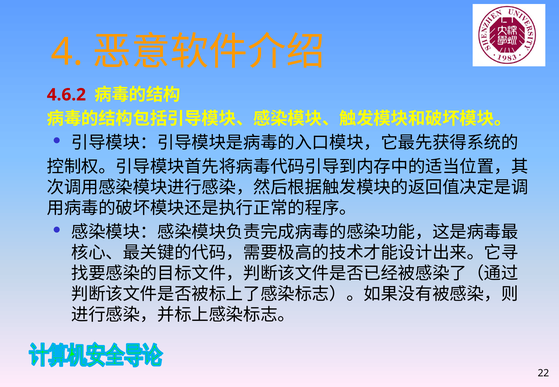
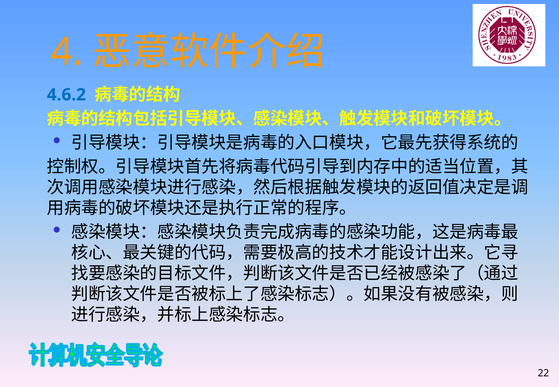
4.6.2 colour: red -> blue
